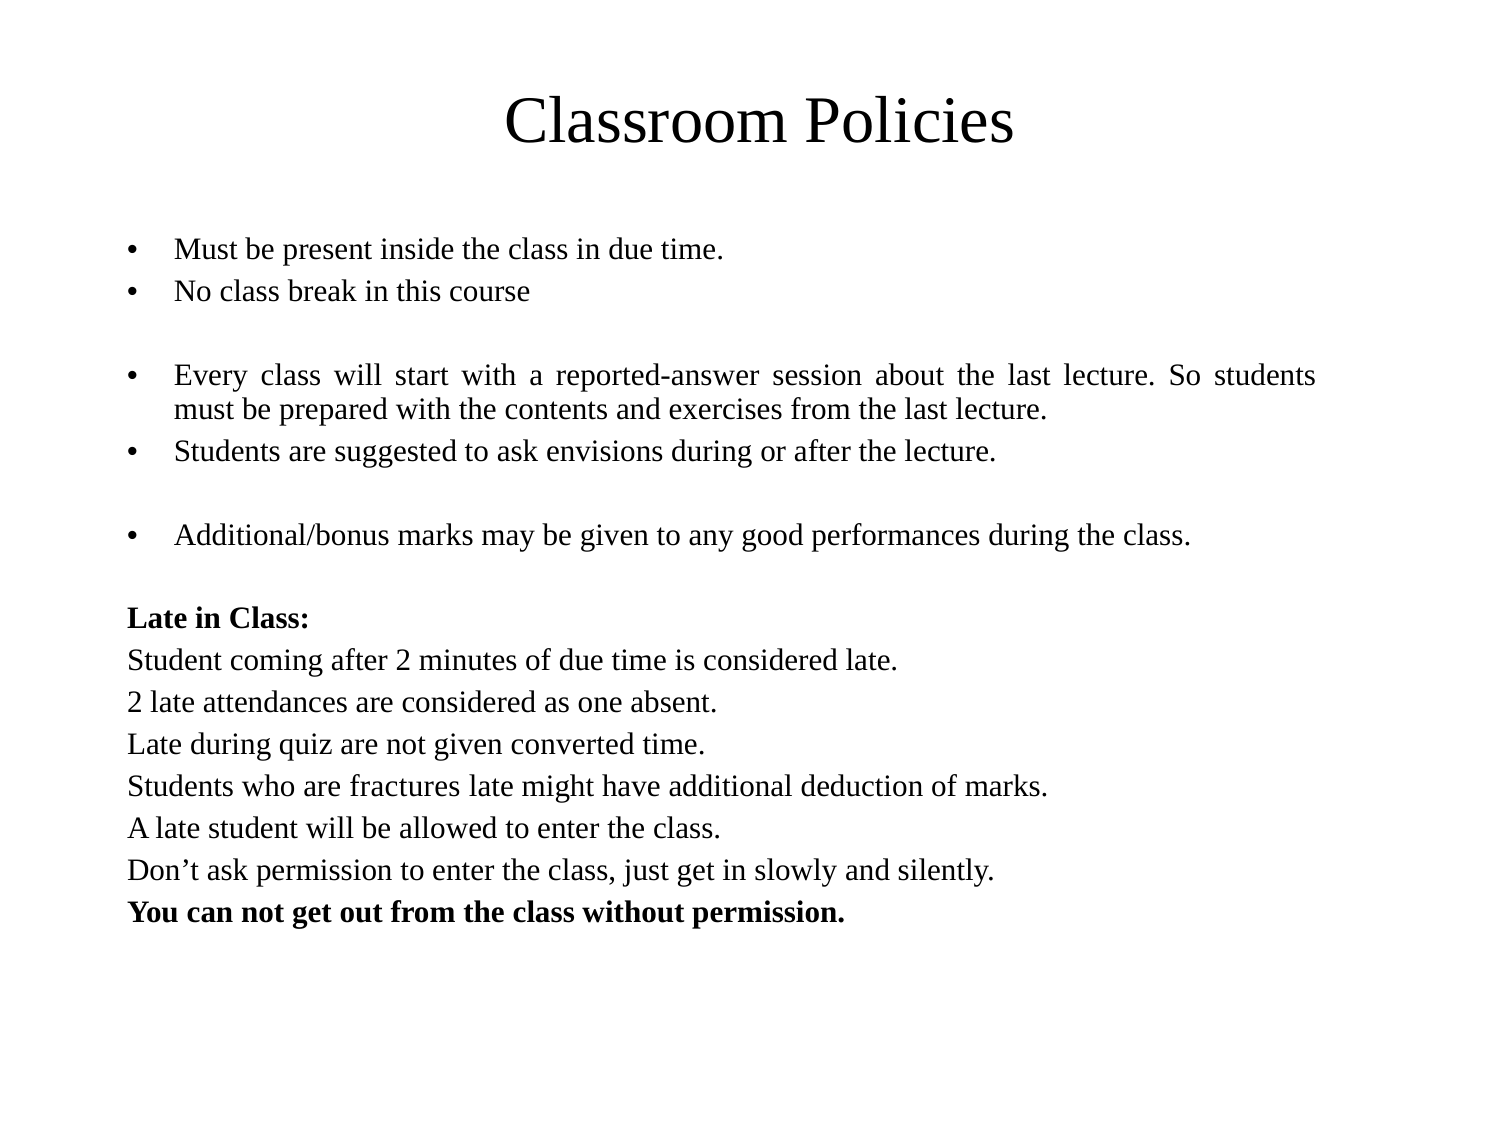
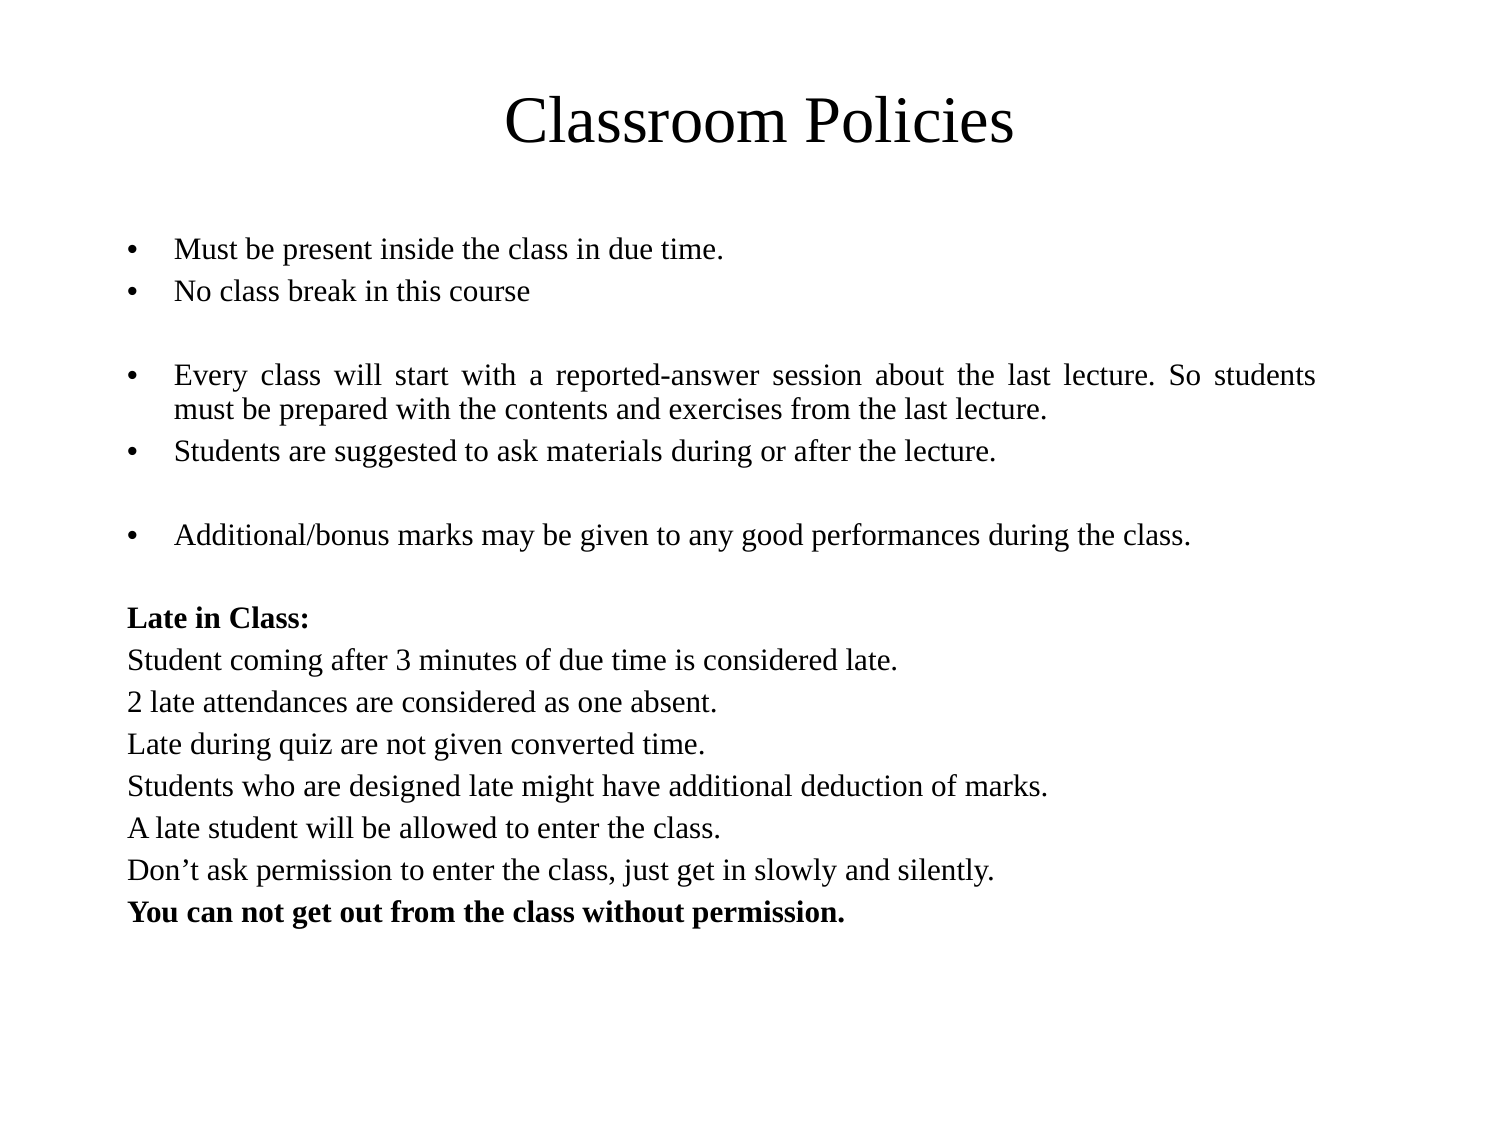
envisions: envisions -> materials
after 2: 2 -> 3
fractures: fractures -> designed
